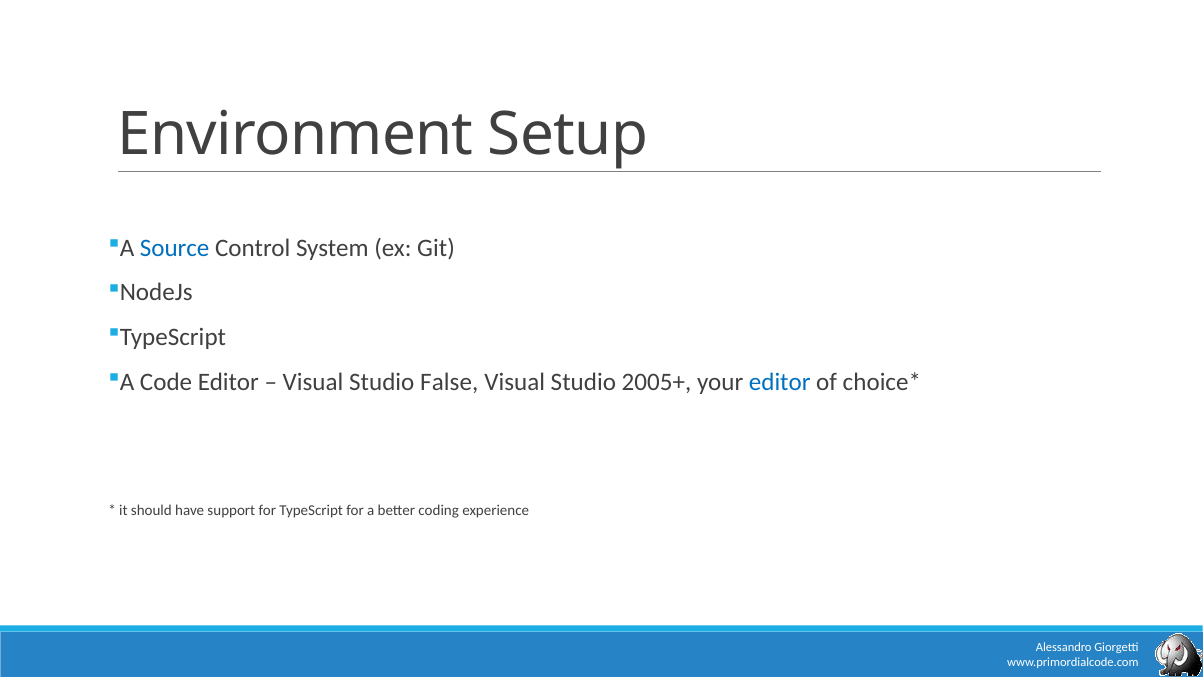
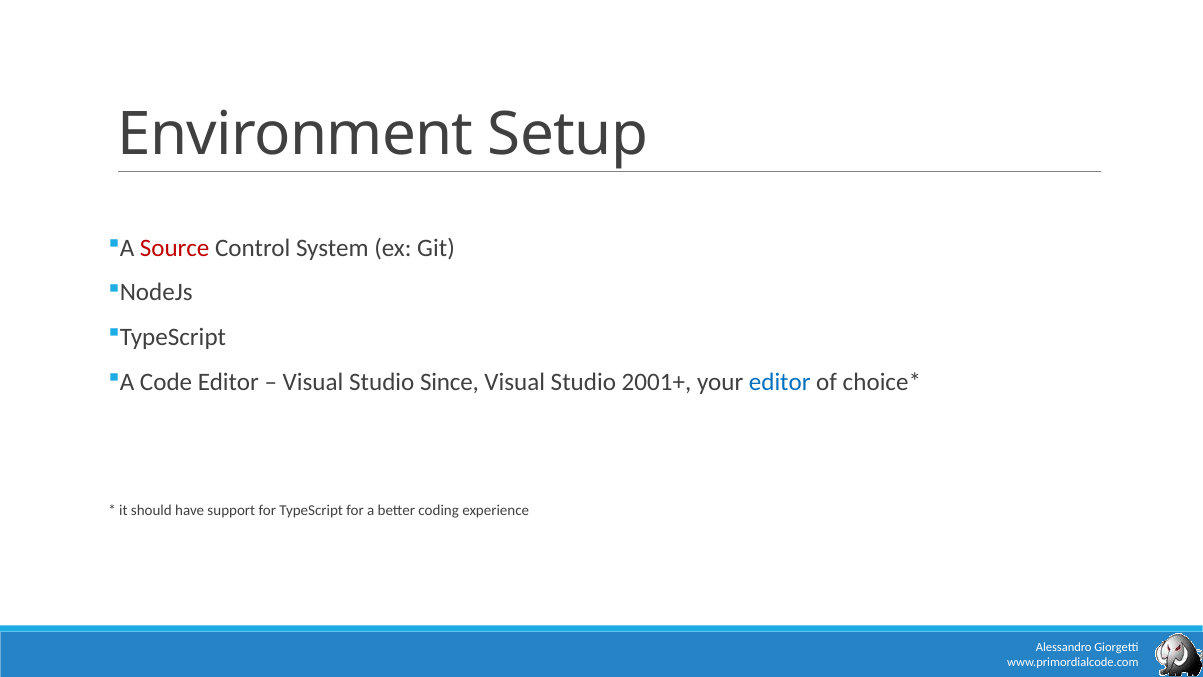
Source colour: blue -> red
False: False -> Since
2005+: 2005+ -> 2001+
